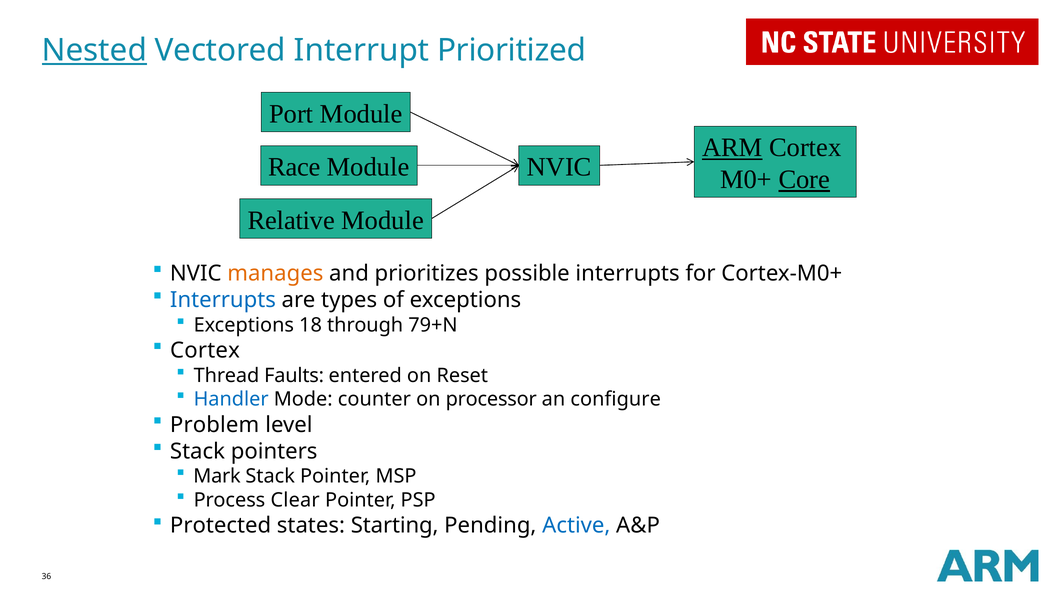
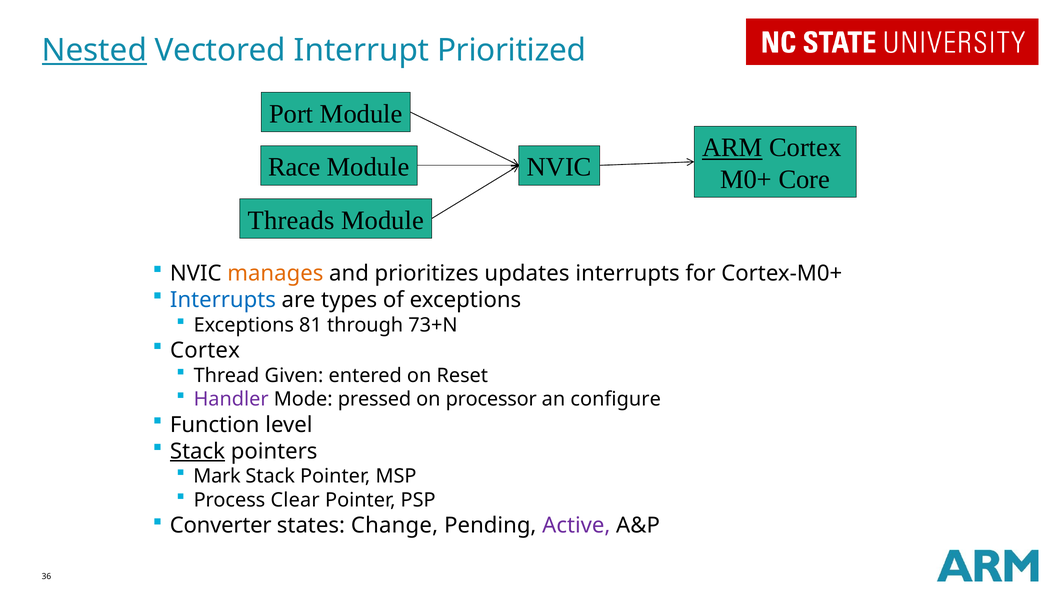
Core underline: present -> none
Relative: Relative -> Threads
possible: possible -> updates
18: 18 -> 81
79+N: 79+N -> 73+N
Faults: Faults -> Given
Handler colour: blue -> purple
counter: counter -> pressed
Problem: Problem -> Function
Stack at (197, 452) underline: none -> present
Protected: Protected -> Converter
Starting: Starting -> Change
Active colour: blue -> purple
